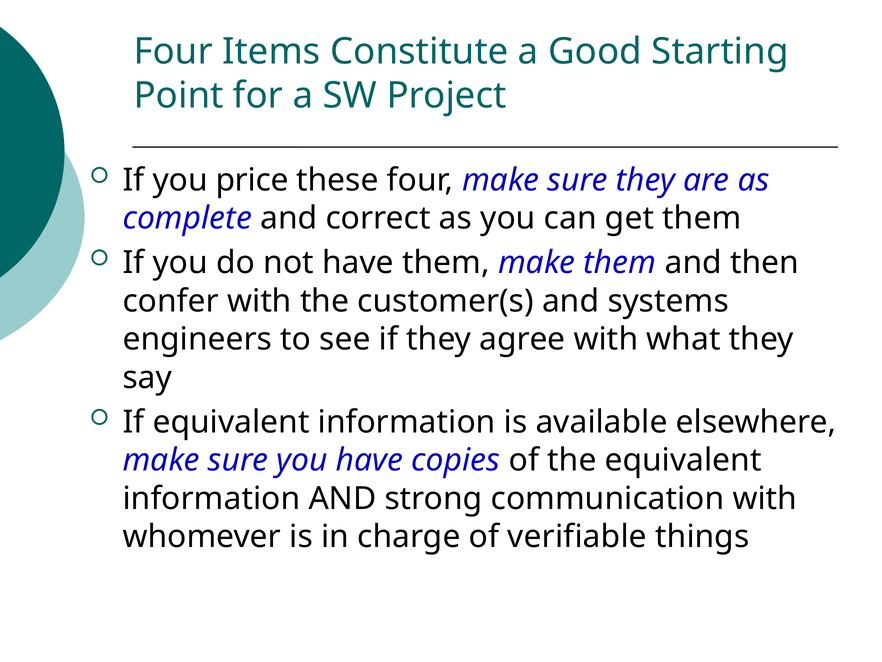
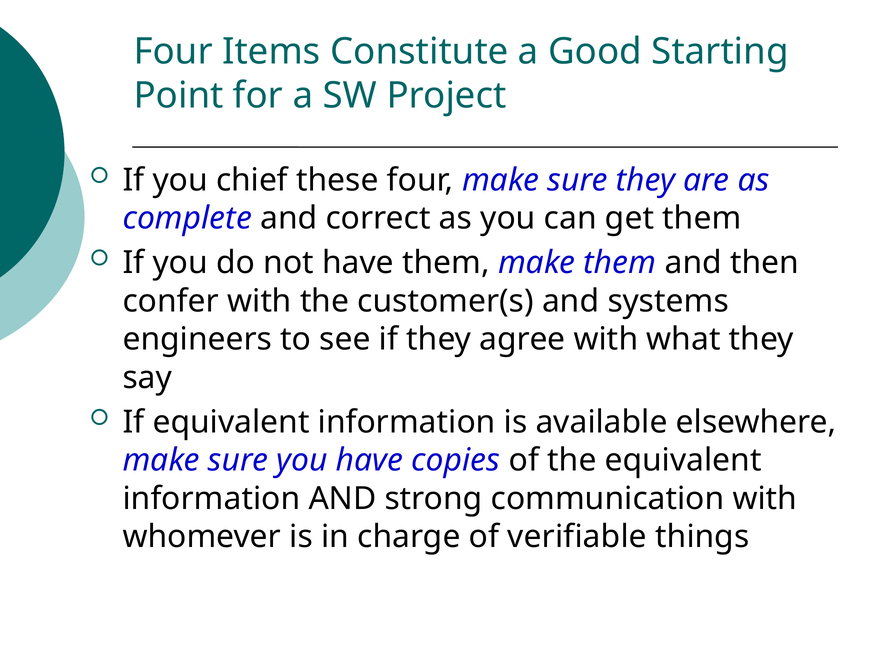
price: price -> chief
